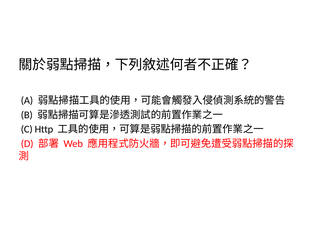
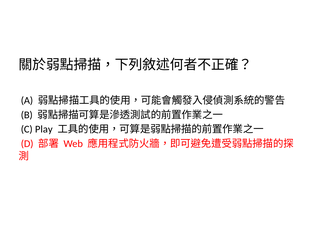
Http: Http -> Play
